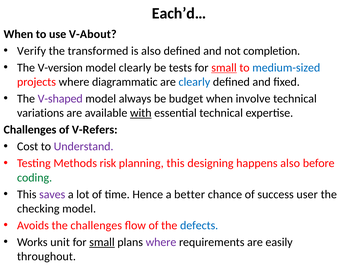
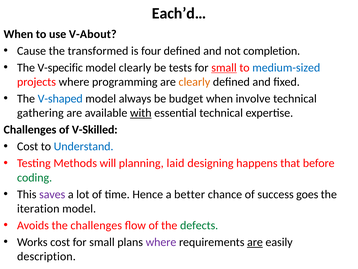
Verify: Verify -> Cause
is also: also -> four
V-version: V-version -> V-specific
diagrammatic: diagrammatic -> programming
clearly at (194, 82) colour: blue -> orange
V-shaped colour: purple -> blue
variations: variations -> gathering
V-Refers: V-Refers -> V-Skilled
Understand colour: purple -> blue
risk: risk -> will
planning this: this -> laid
happens also: also -> that
user: user -> goes
checking: checking -> iteration
defects colour: blue -> green
Works unit: unit -> cost
small at (102, 242) underline: present -> none
are at (255, 242) underline: none -> present
throughout: throughout -> description
